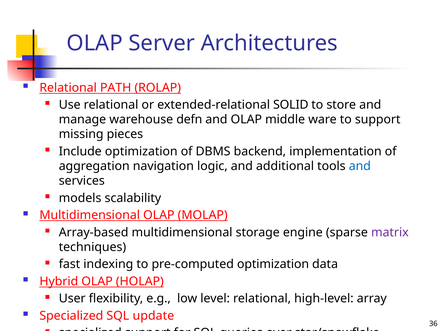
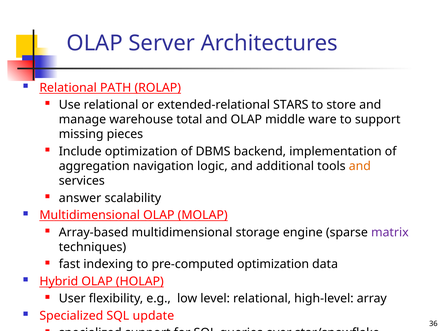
SOLID: SOLID -> STARS
defn: defn -> total
and at (360, 166) colour: blue -> orange
models: models -> answer
